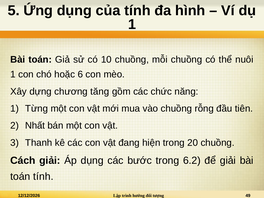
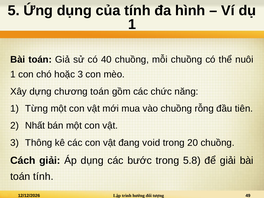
10: 10 -> 40
hoặc 6: 6 -> 3
chương tăng: tăng -> toán
Thanh: Thanh -> Thông
hiện: hiện -> void
6.2: 6.2 -> 5.8
